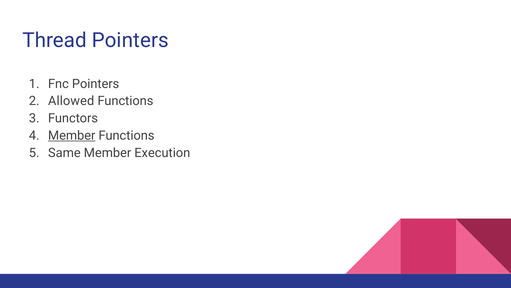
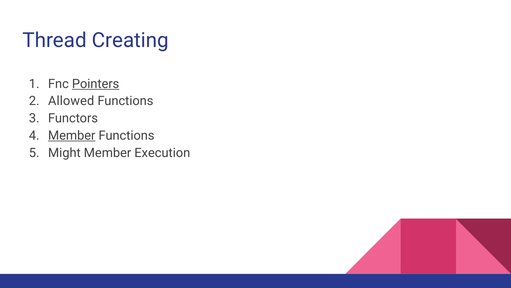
Thread Pointers: Pointers -> Creating
Pointers at (96, 84) underline: none -> present
Same: Same -> Might
